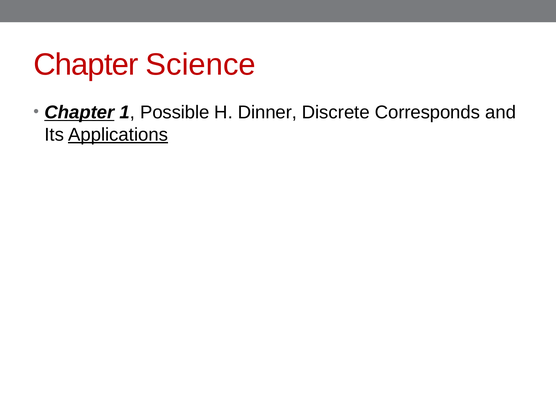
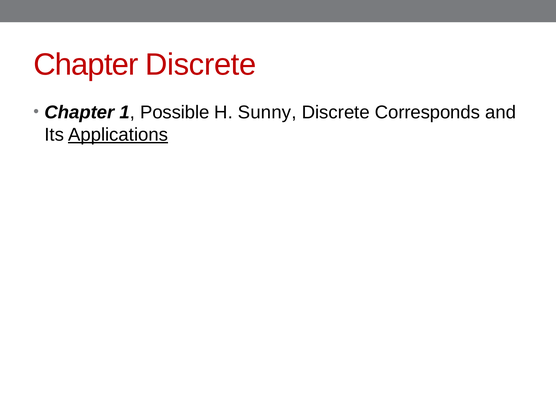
Chapter Science: Science -> Discrete
Chapter at (79, 113) underline: present -> none
Dinner: Dinner -> Sunny
